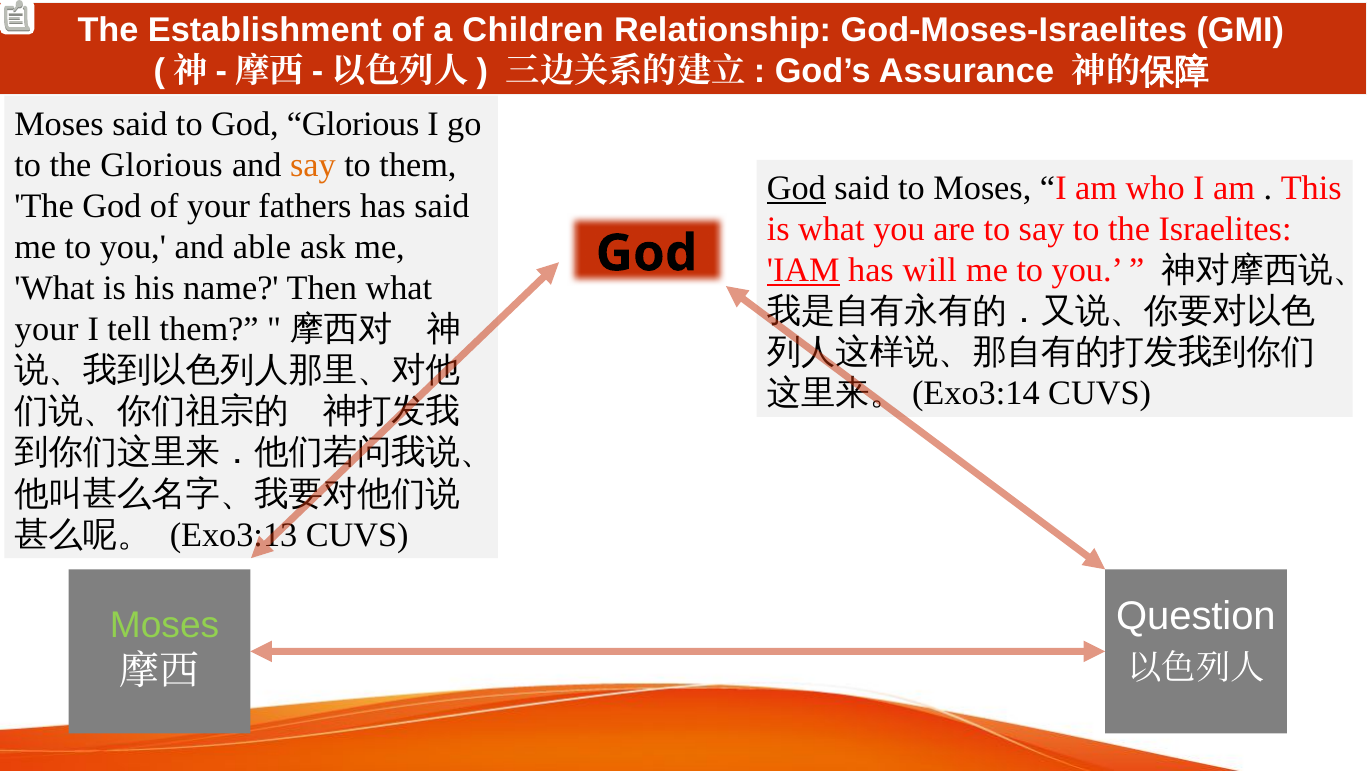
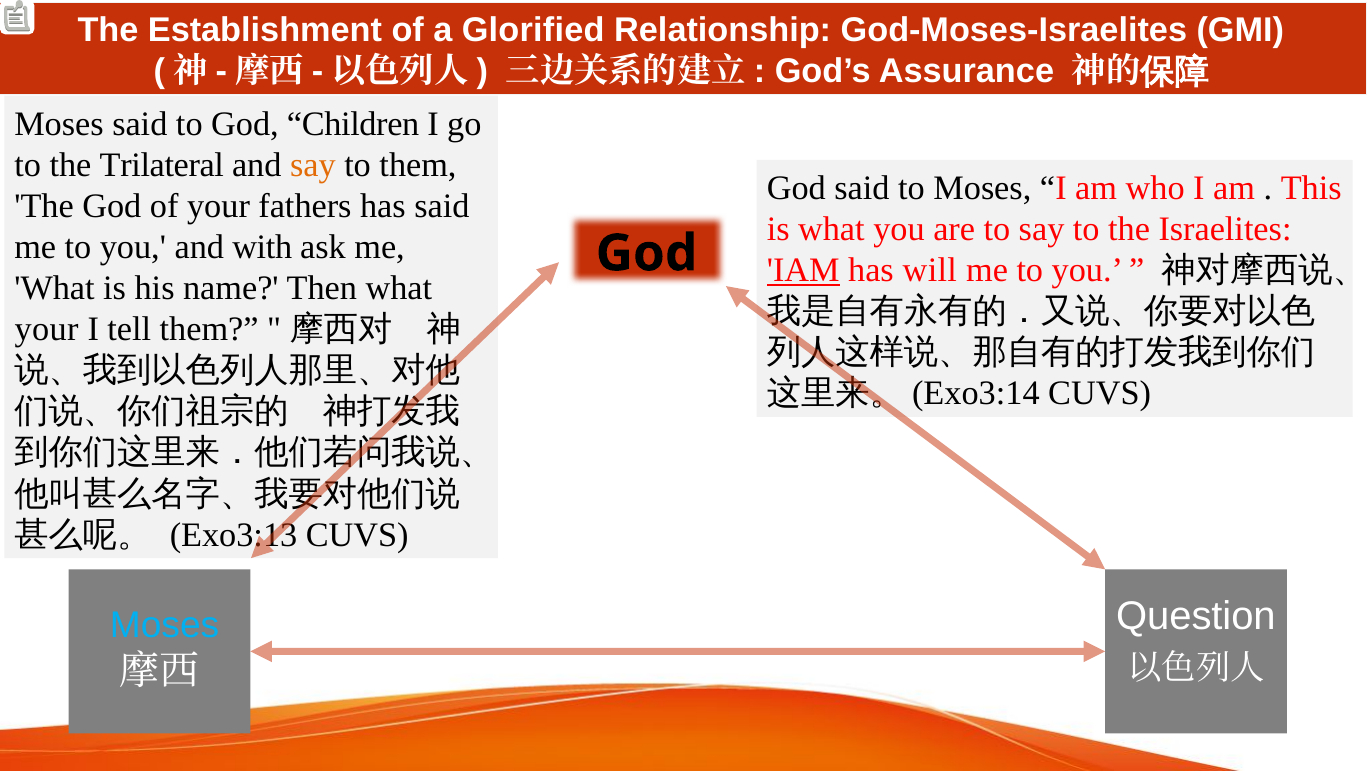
Children: Children -> Glorified
God Glorious: Glorious -> Children
the Glorious: Glorious -> Trilateral
God at (796, 188) underline: present -> none
able: able -> with
Moses at (165, 625) colour: light green -> light blue
